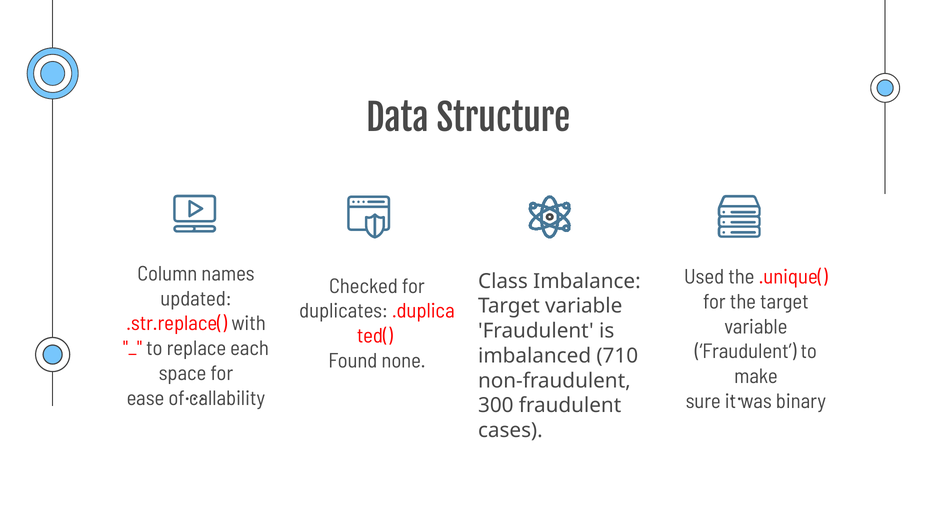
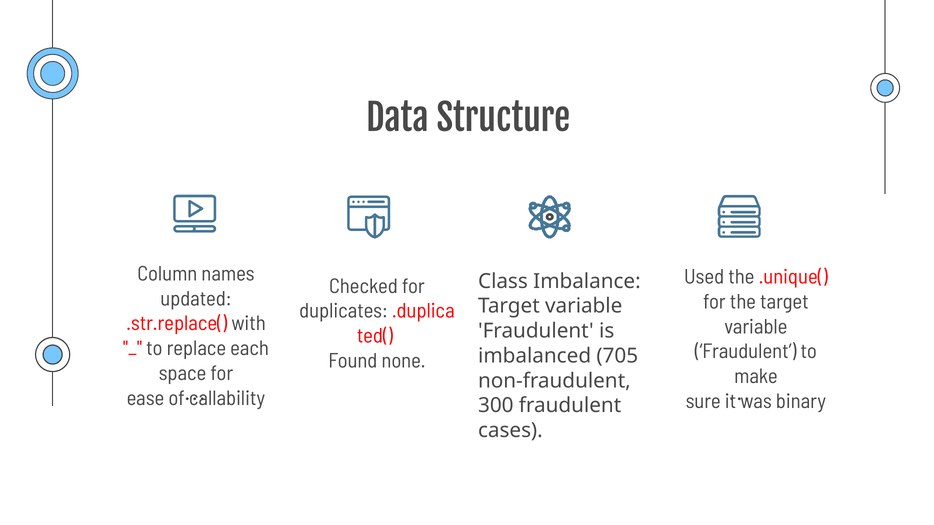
710: 710 -> 705
